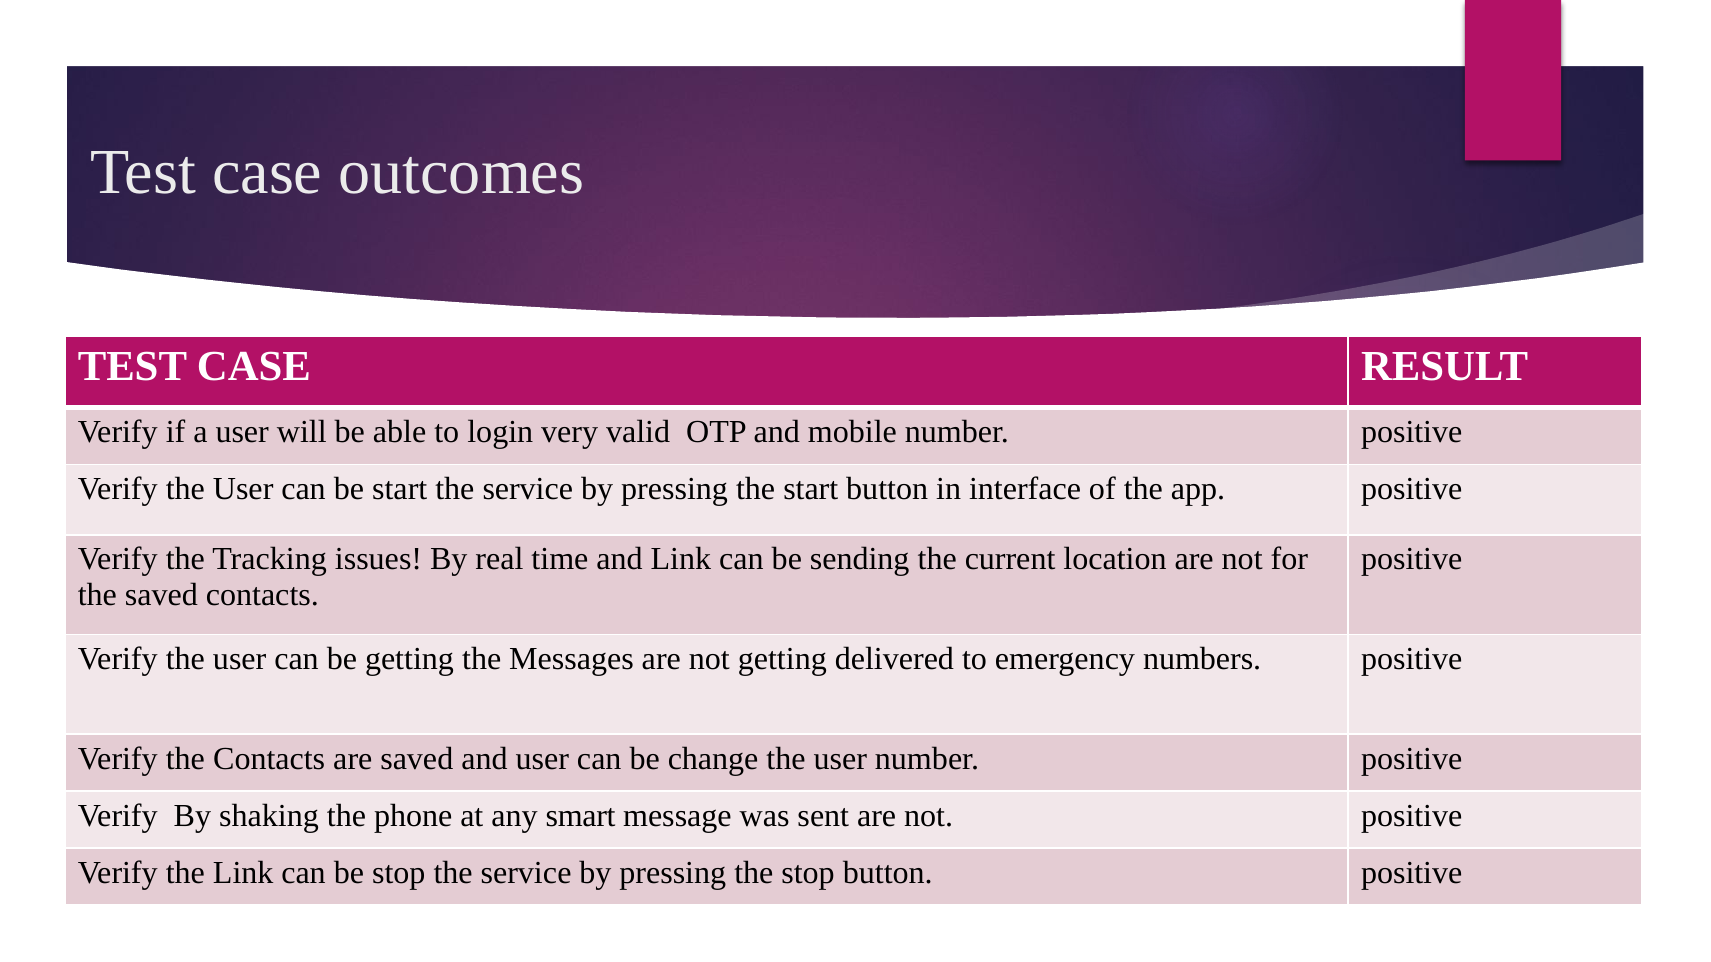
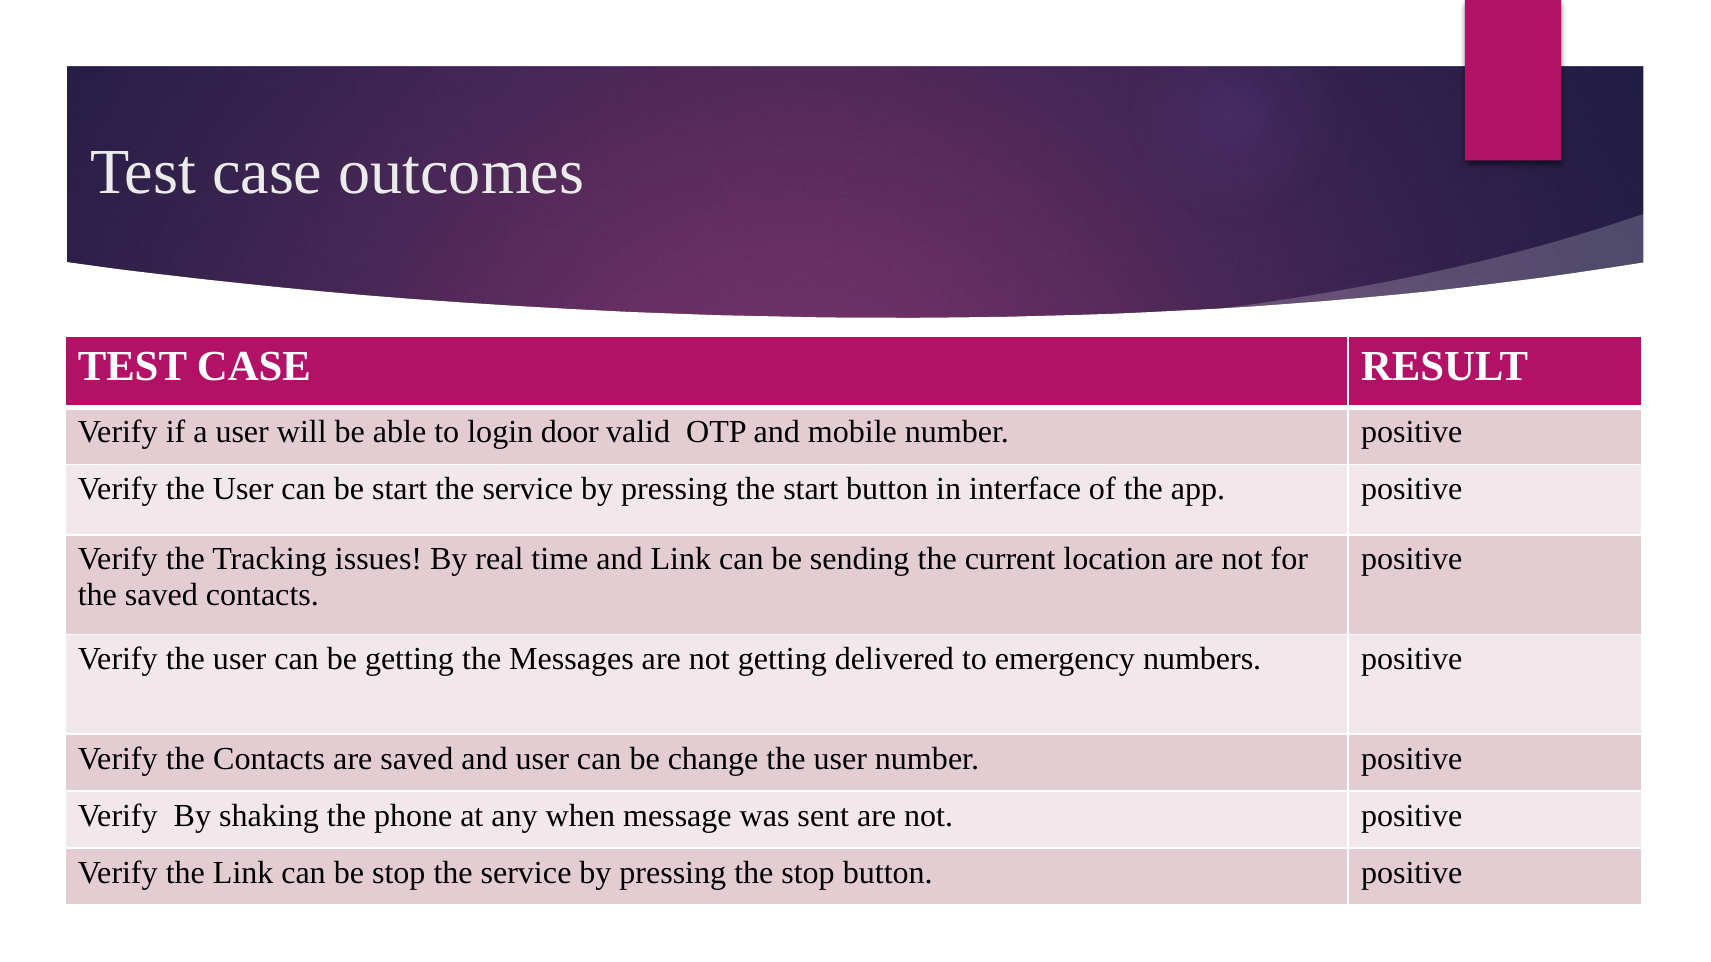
very: very -> door
smart: smart -> when
